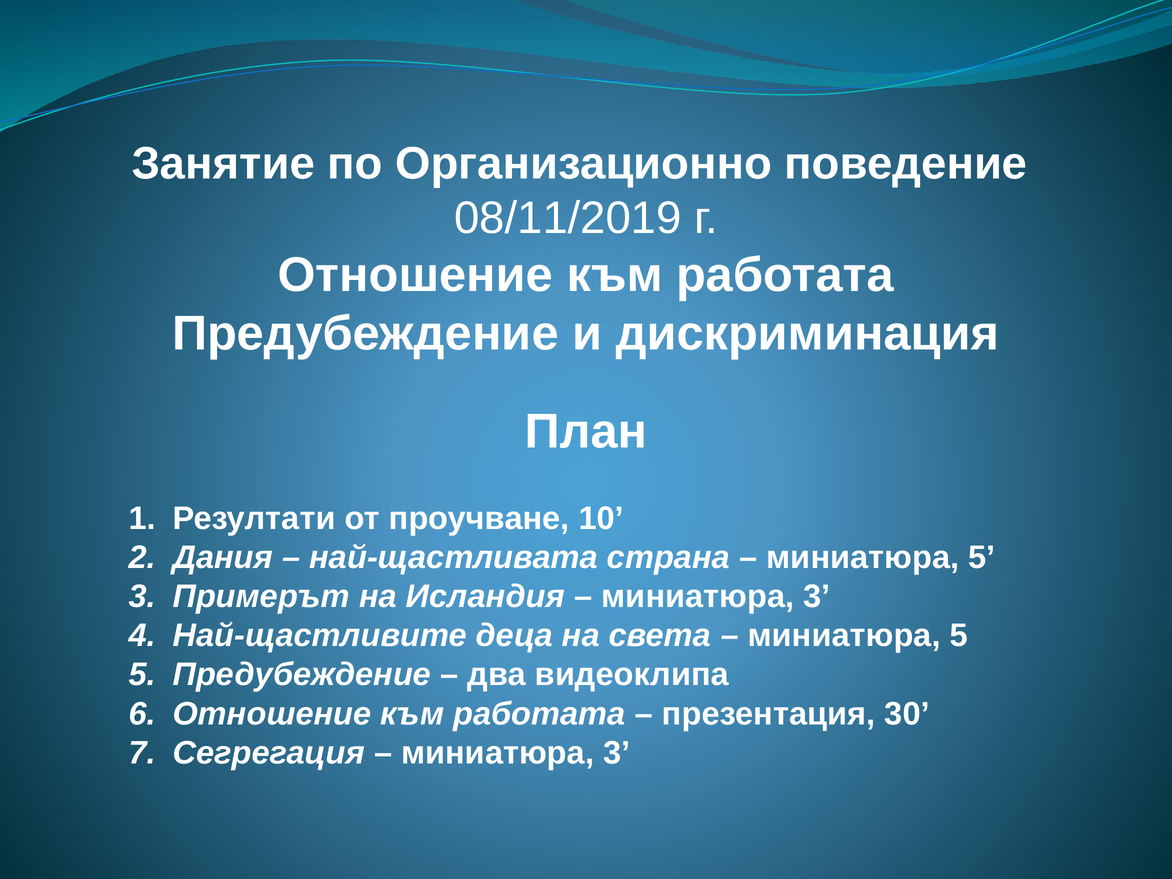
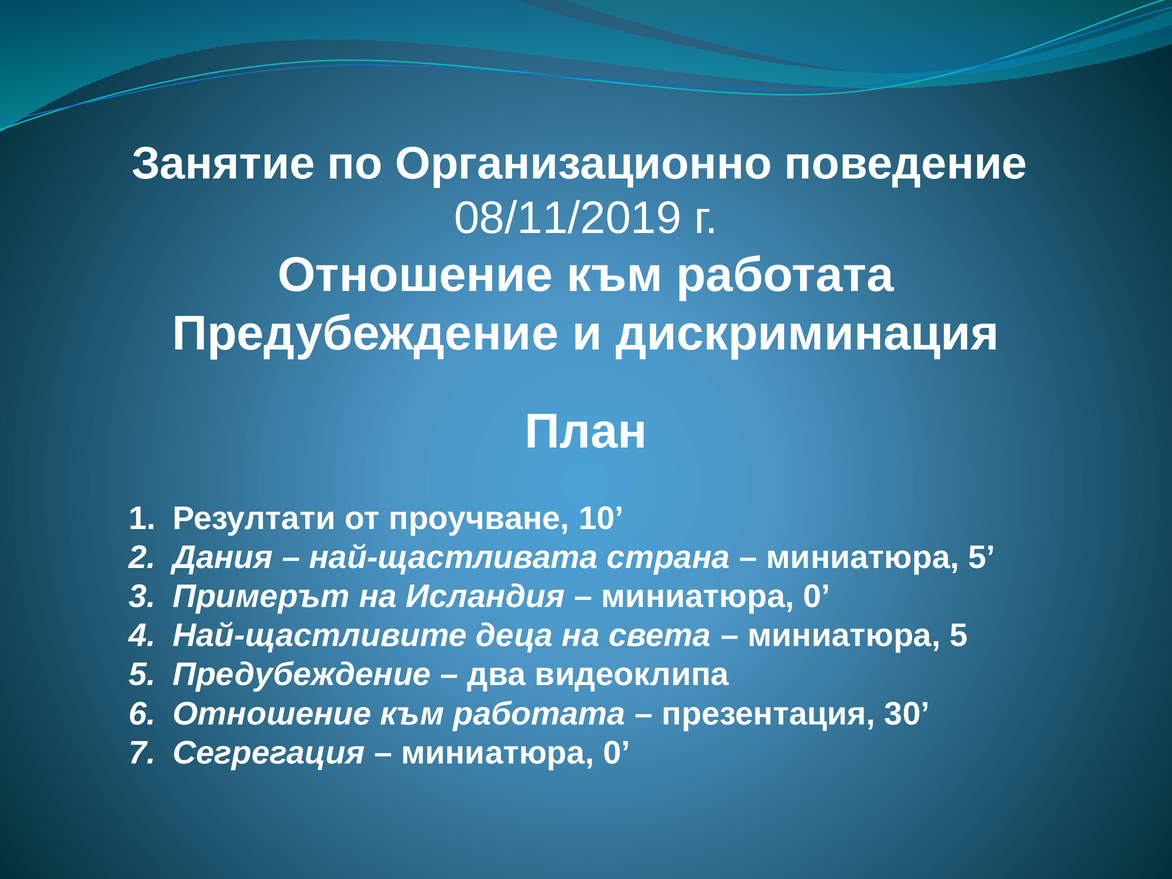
3 at (817, 597): 3 -> 0
3 at (617, 753): 3 -> 0
